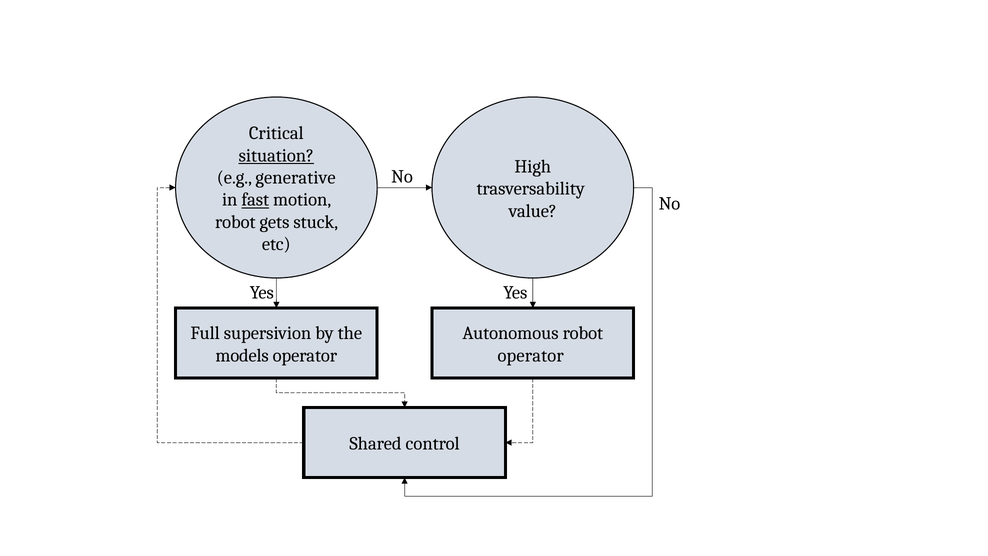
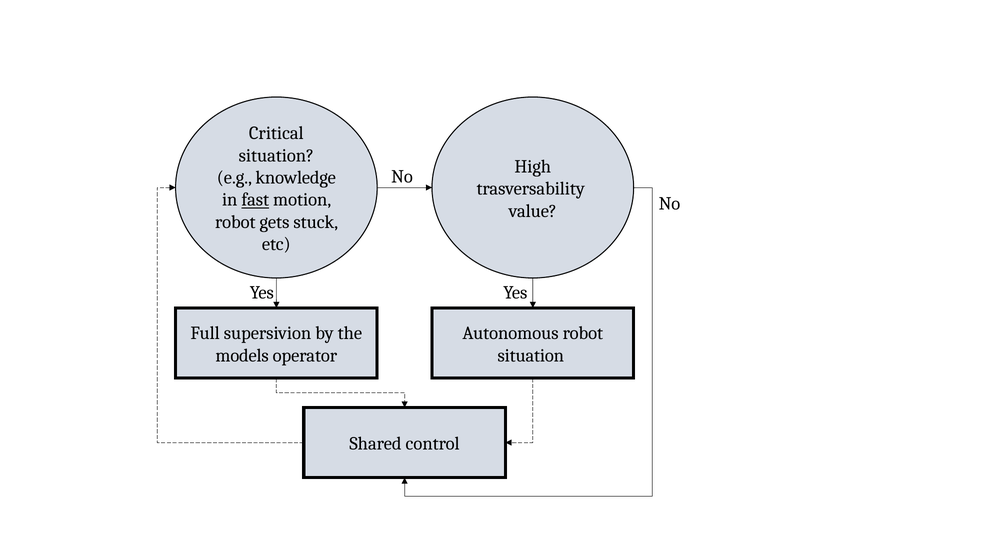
situation at (276, 155) underline: present -> none
generative: generative -> knowledge
operator at (531, 355): operator -> situation
